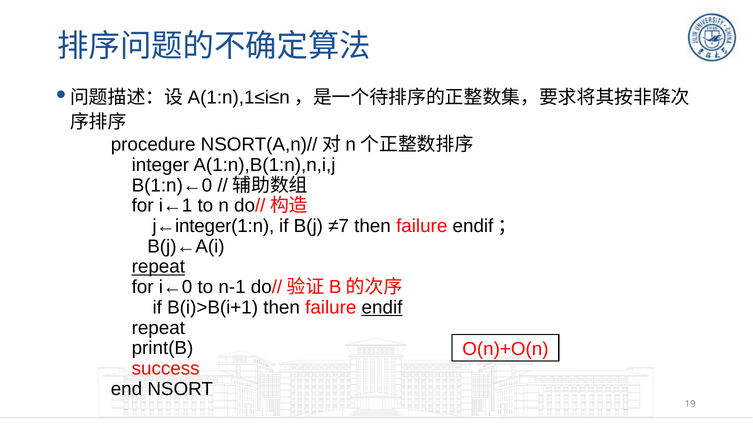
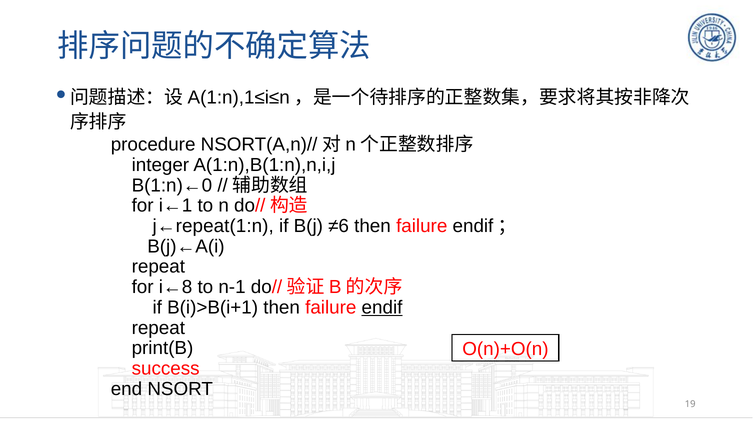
j←integer(1:n: j←integer(1:n -> j←repeat(1:n
≠7: ≠7 -> ≠6
repeat at (158, 266) underline: present -> none
i←0: i←0 -> i←8
